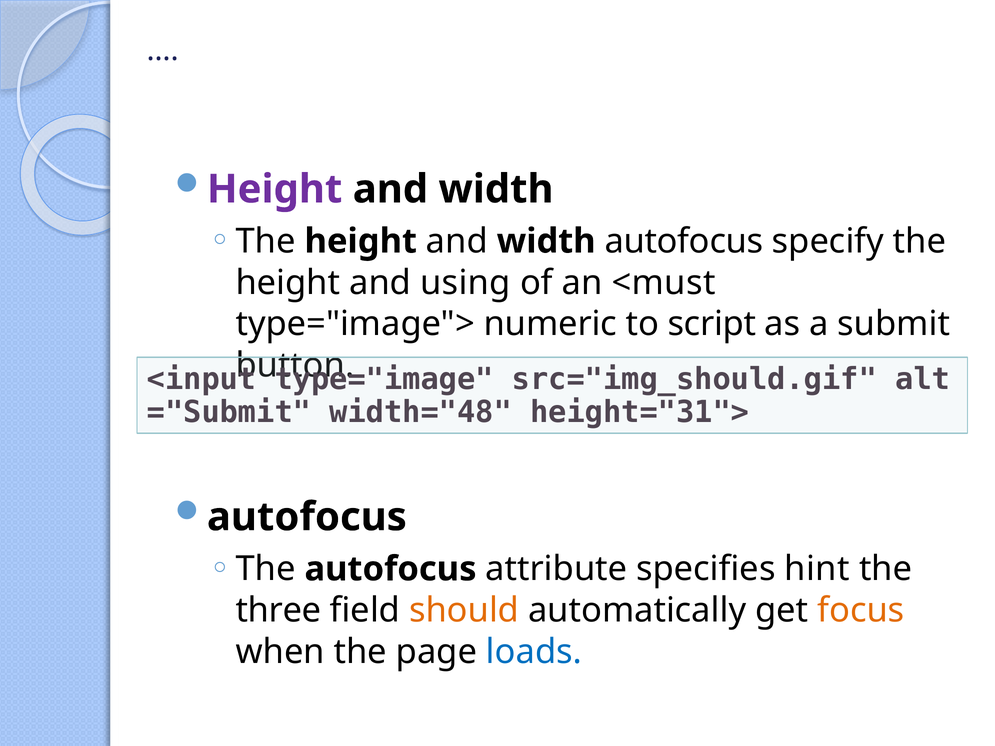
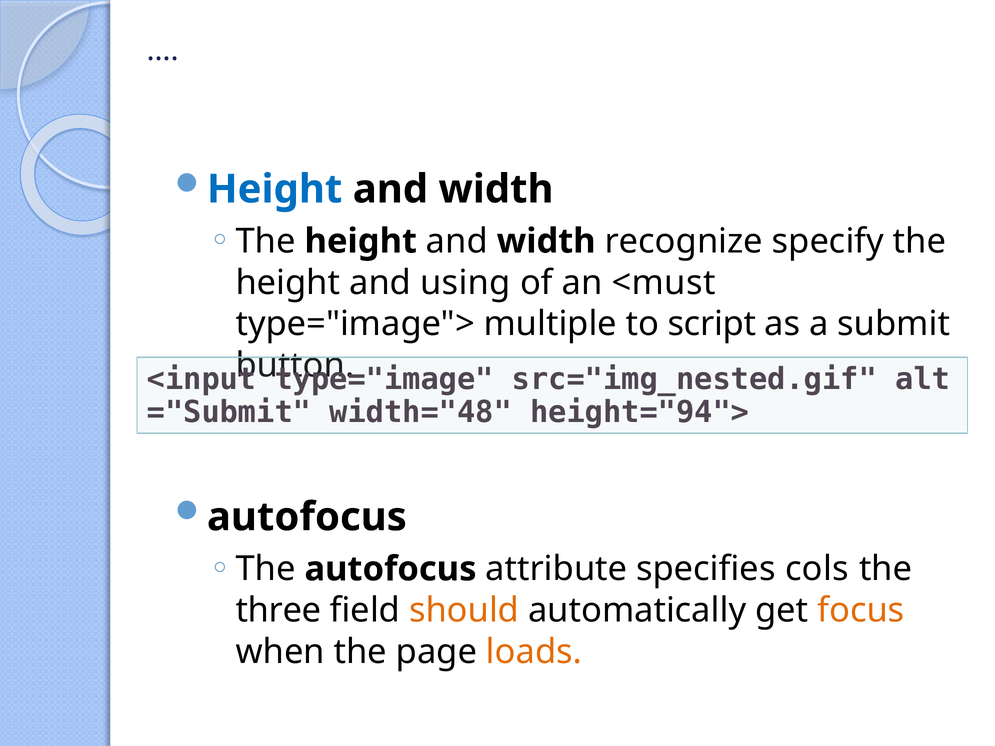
Height at (275, 189) colour: purple -> blue
width autofocus: autofocus -> recognize
numeric: numeric -> multiple
src="img_should.gif: src="img_should.gif -> src="img_nested.gif
height="31">: height="31"> -> height="94">
hint: hint -> cols
loads colour: blue -> orange
